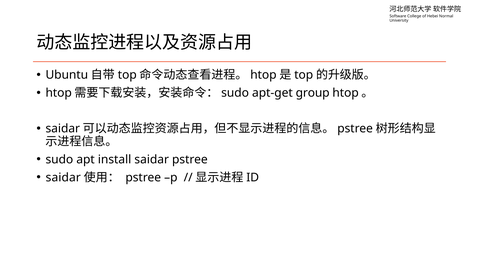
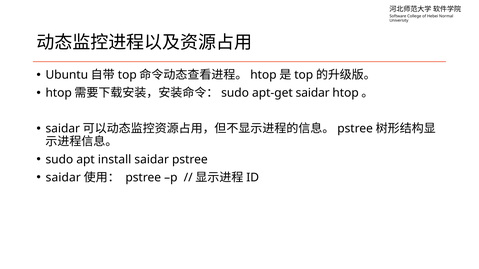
apt-get group: group -> saidar
